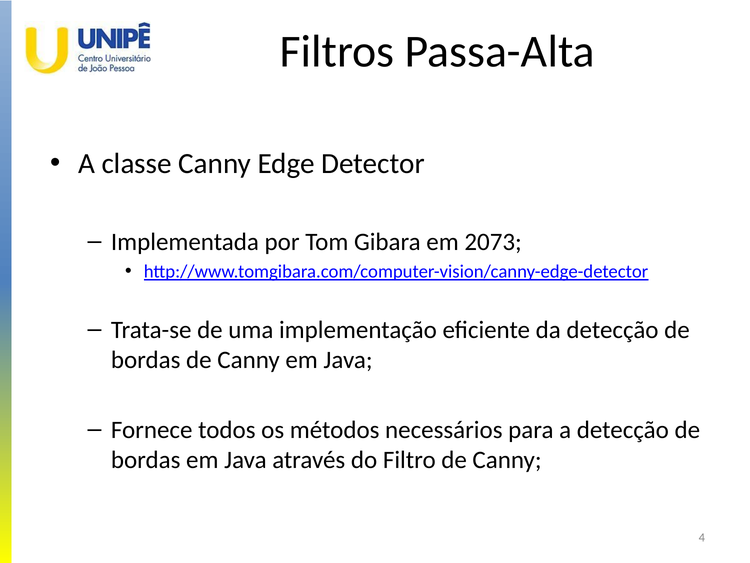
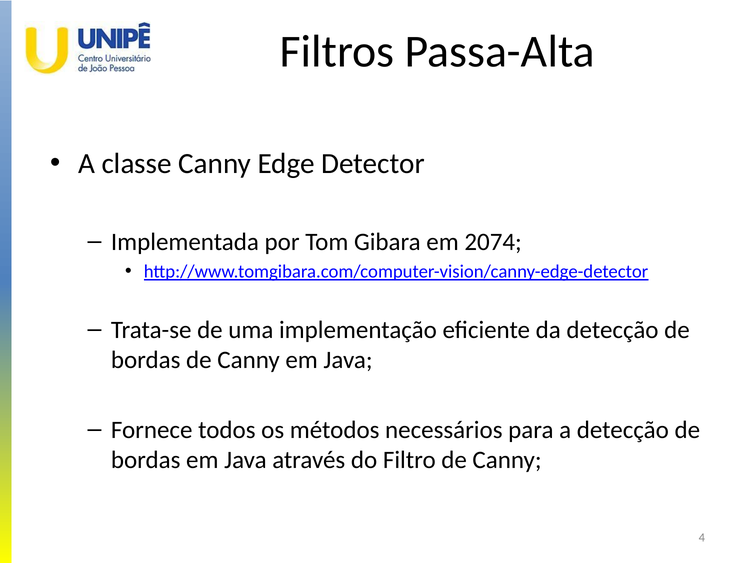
2073: 2073 -> 2074
